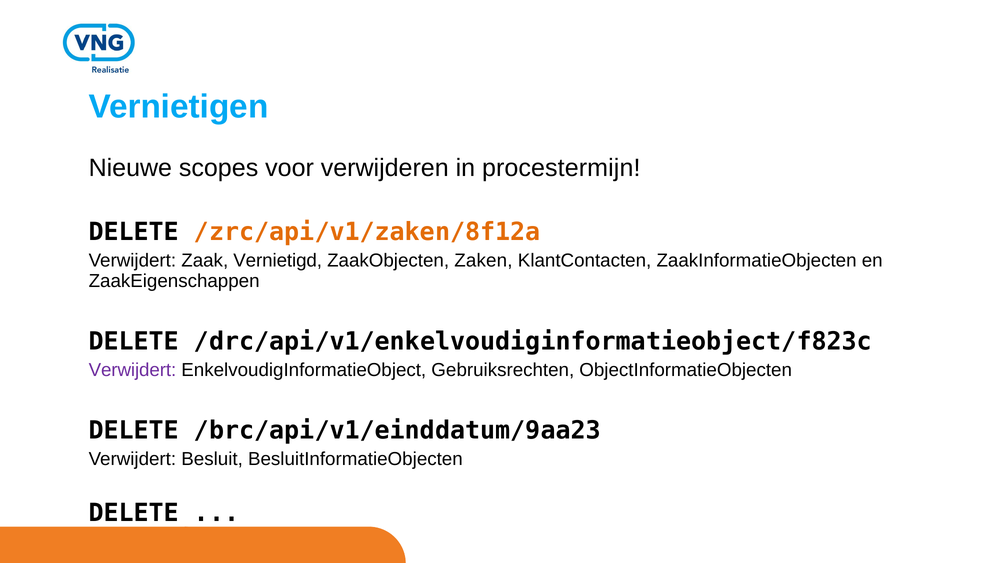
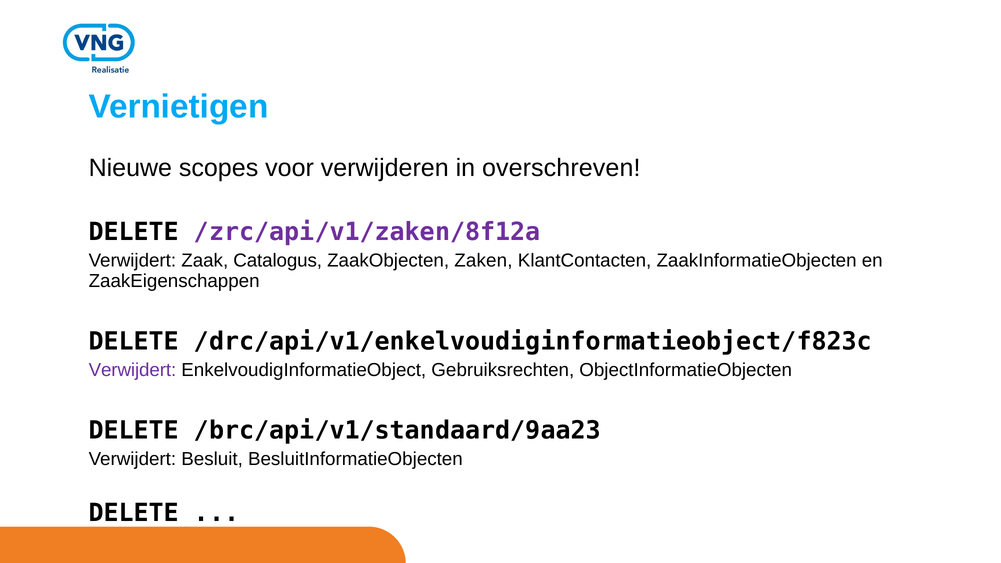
procestermijn: procestermijn -> overschreven
/zrc/api/v1/zaken/8f12a colour: orange -> purple
Vernietigd: Vernietigd -> Catalogus
/brc/api/v1/einddatum/9aa23: /brc/api/v1/einddatum/9aa23 -> /brc/api/v1/standaard/9aa23
